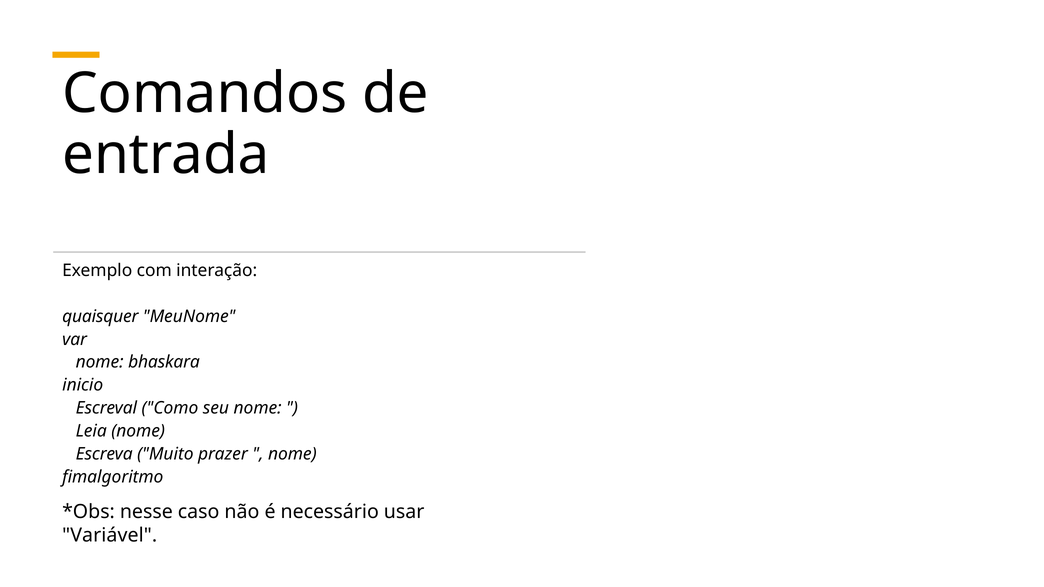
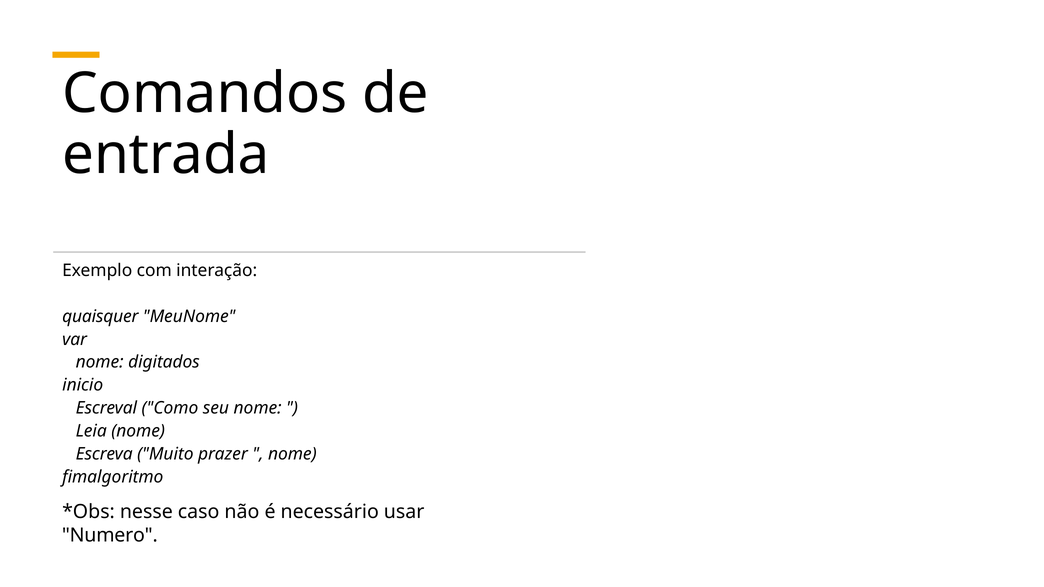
bhaskara: bhaskara -> digitados
Variável: Variável -> Numero
